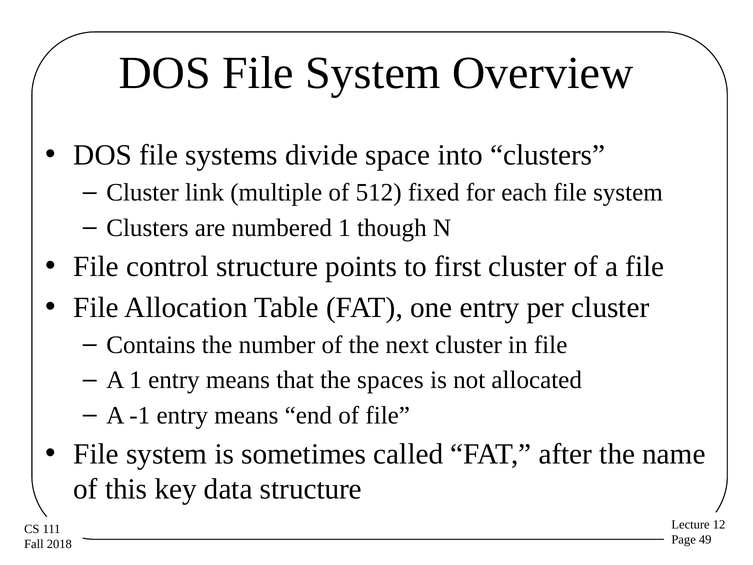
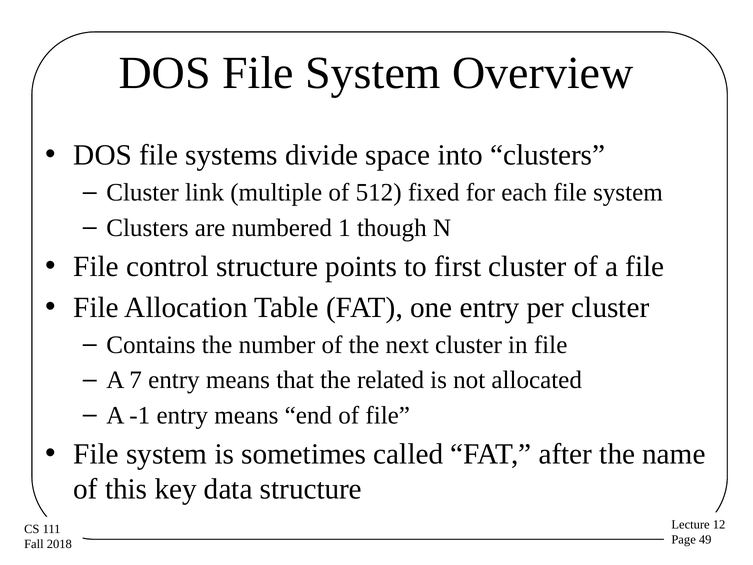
A 1: 1 -> 7
spaces: spaces -> related
